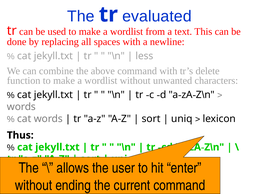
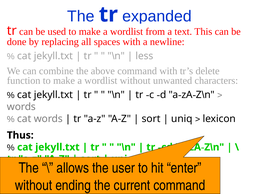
evaluated: evaluated -> expanded
